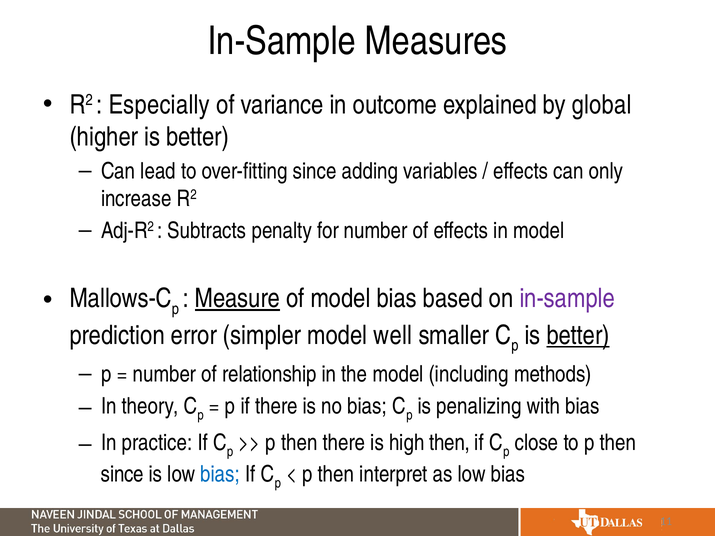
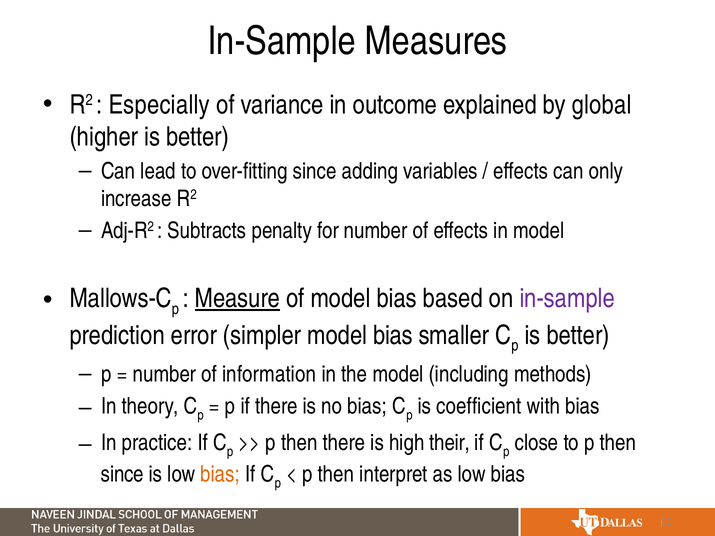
simpler model well: well -> bias
better at (578, 335) underline: present -> none
relationship: relationship -> information
penalizing: penalizing -> coefficient
high then: then -> their
bias at (220, 474) colour: blue -> orange
